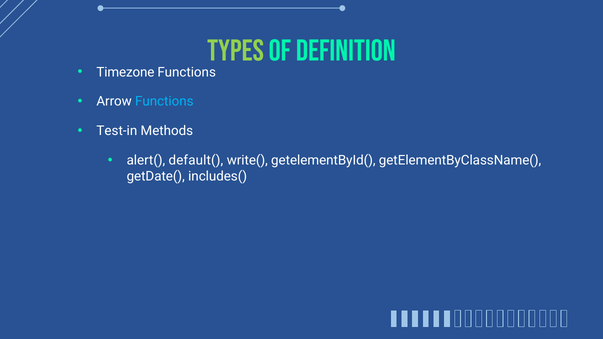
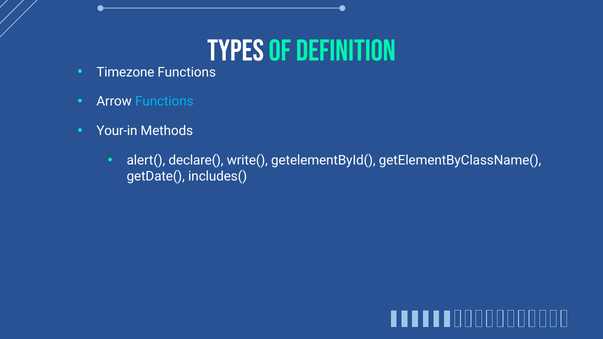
Types colour: light green -> white
Test-in: Test-in -> Your-in
default(: default( -> declare(
